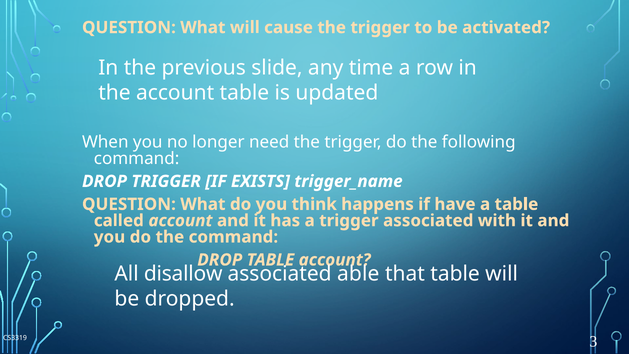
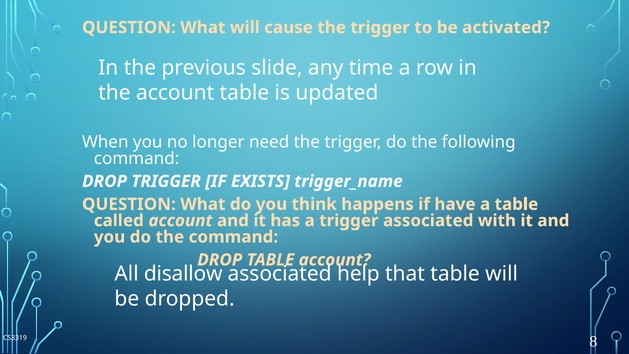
able: able -> help
3: 3 -> 8
